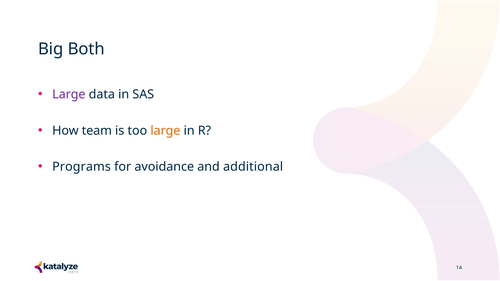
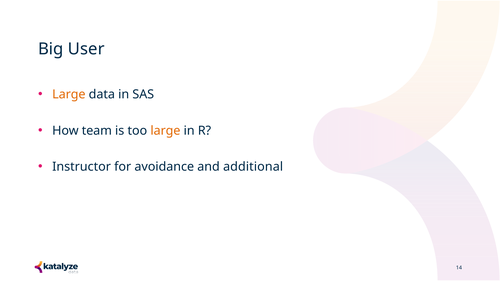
Both: Both -> User
Large at (69, 94) colour: purple -> orange
Programs: Programs -> Instructor
